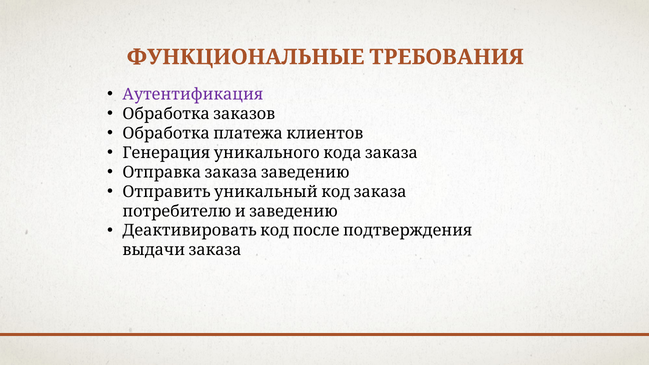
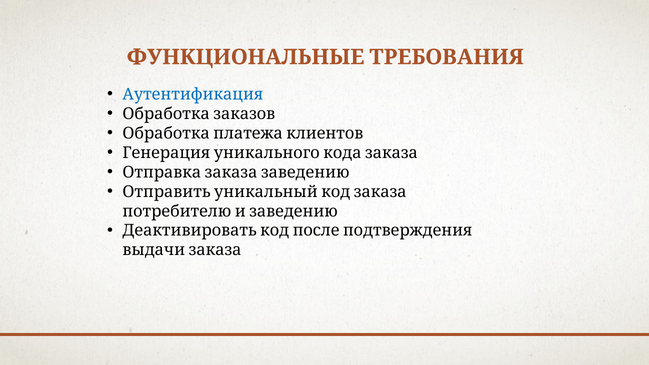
Аутентификация colour: purple -> blue
